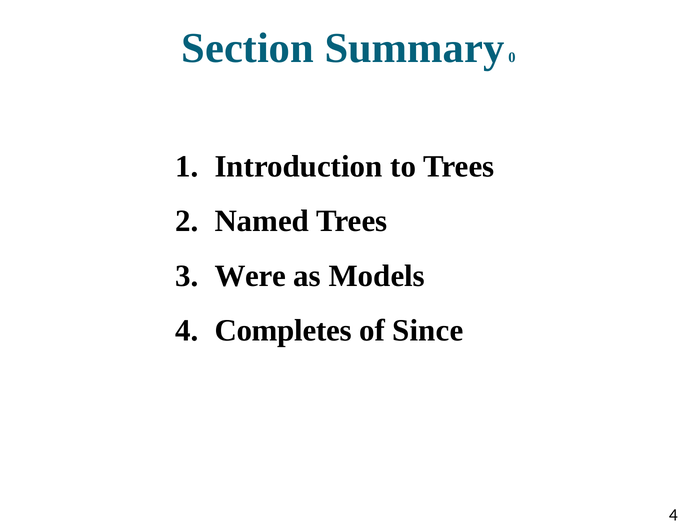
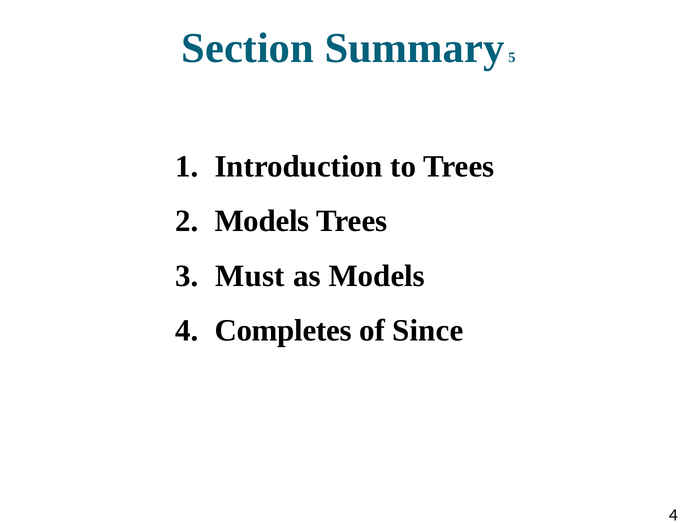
0: 0 -> 5
Named at (262, 221): Named -> Models
Were: Were -> Must
